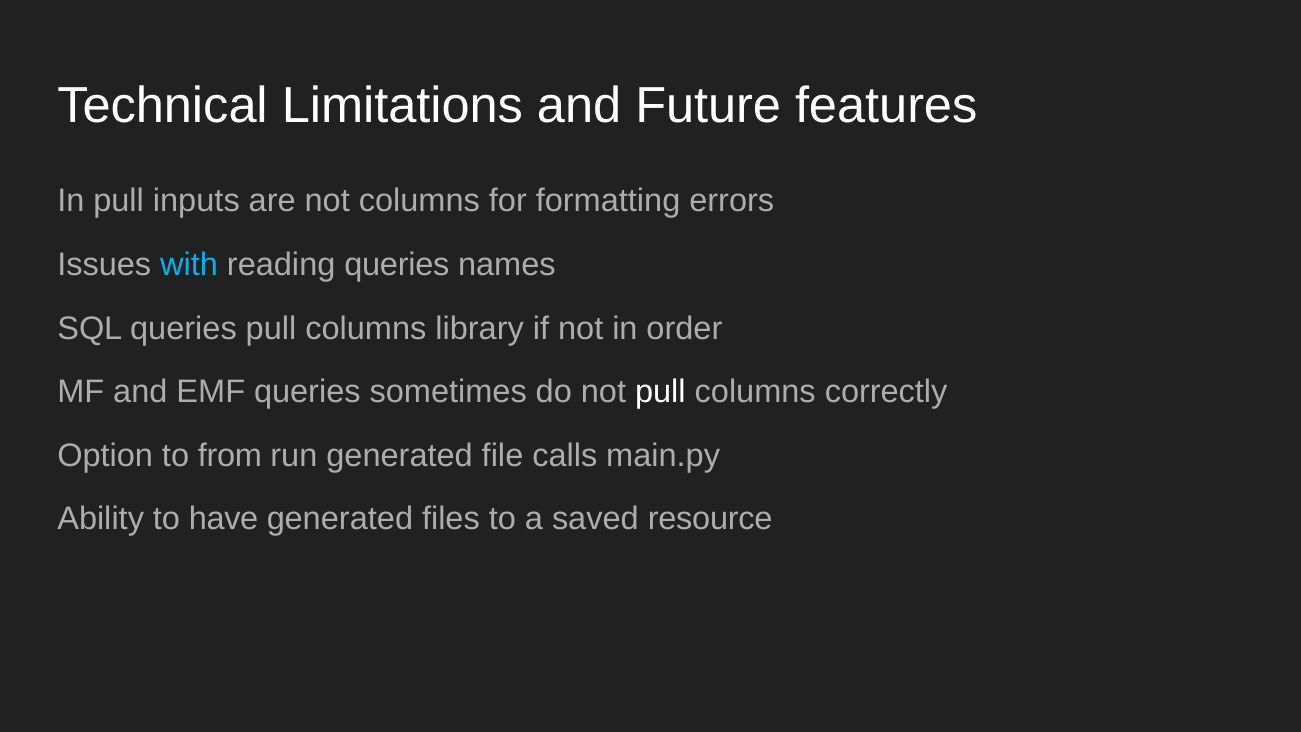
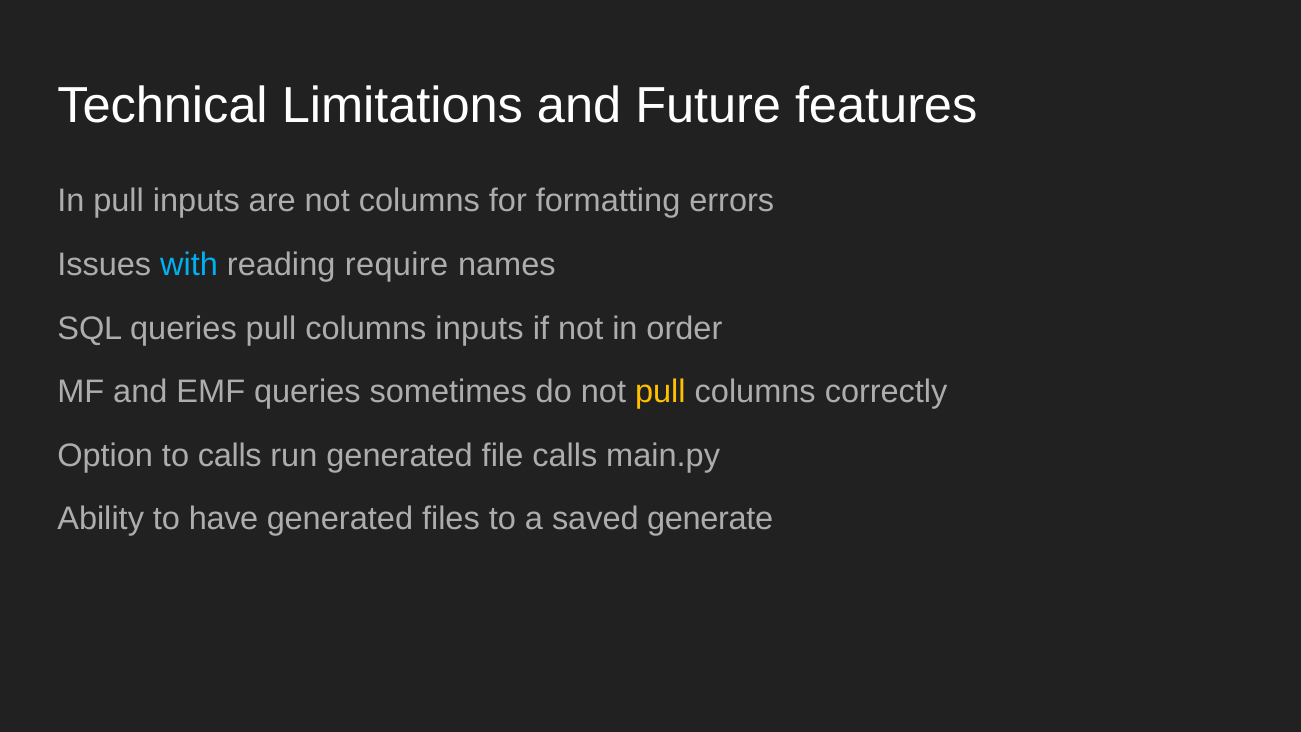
reading queries: queries -> require
columns library: library -> inputs
pull at (660, 392) colour: white -> yellow
to from: from -> calls
resource: resource -> generate
